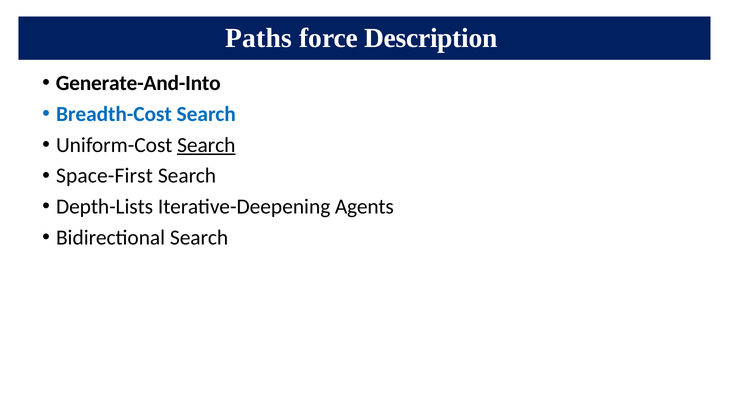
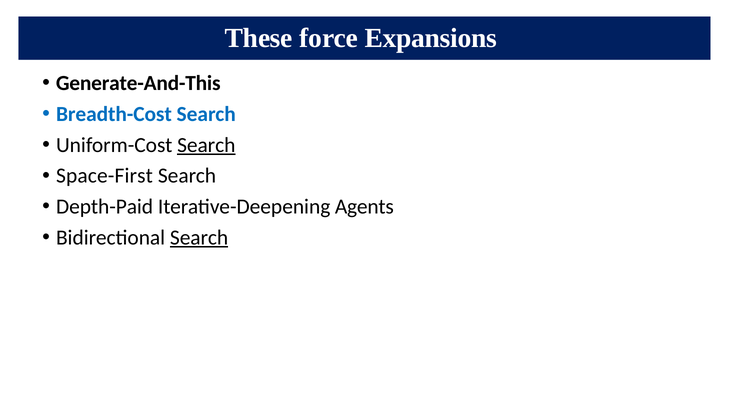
Paths: Paths -> These
Description: Description -> Expansions
Generate-And-Into: Generate-And-Into -> Generate-And-This
Depth-Lists: Depth-Lists -> Depth-Paid
Search at (199, 237) underline: none -> present
